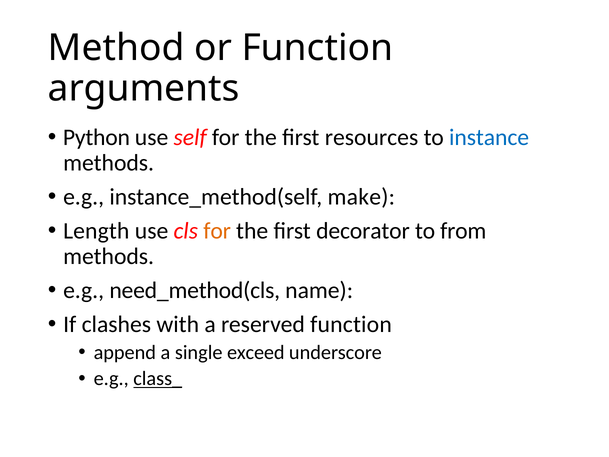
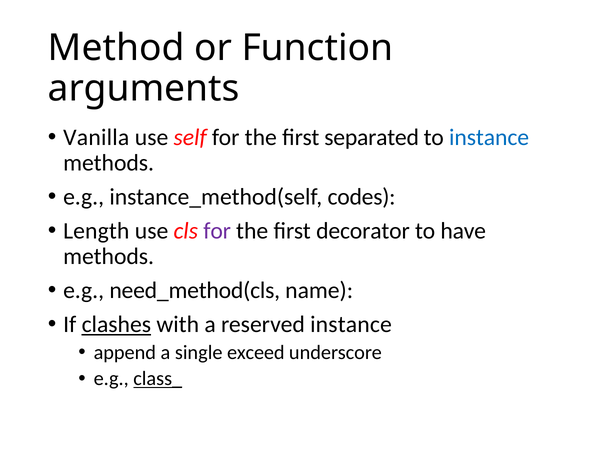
Python: Python -> Vanilla
resources: resources -> separated
make: make -> codes
for at (217, 231) colour: orange -> purple
from: from -> have
clashes underline: none -> present
reserved function: function -> instance
